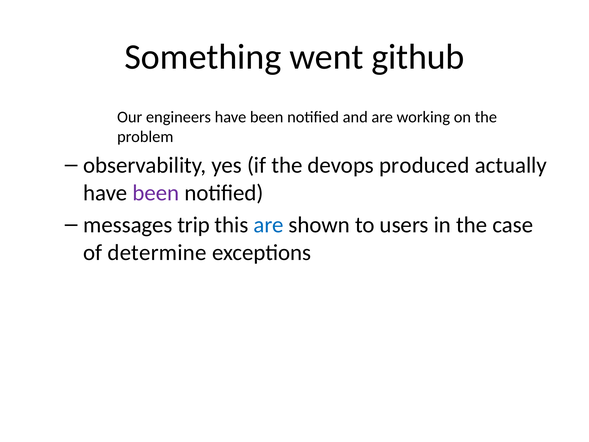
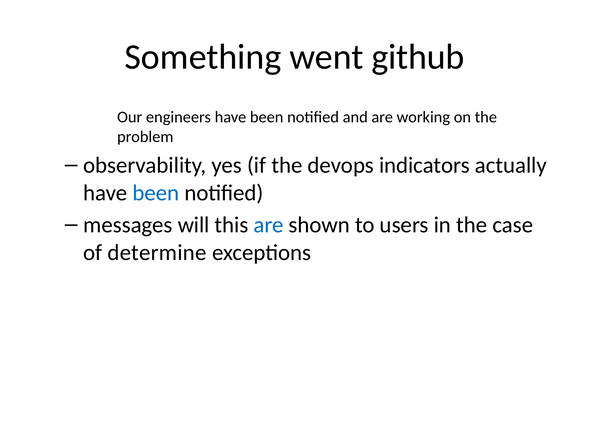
produced: produced -> indicators
been at (156, 193) colour: purple -> blue
trip: trip -> will
